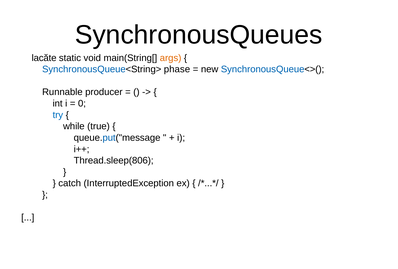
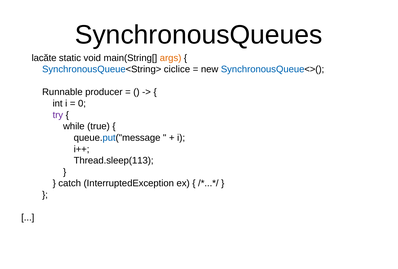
phase: phase -> ciclice
try colour: blue -> purple
Thread.sleep(806: Thread.sleep(806 -> Thread.sleep(113
